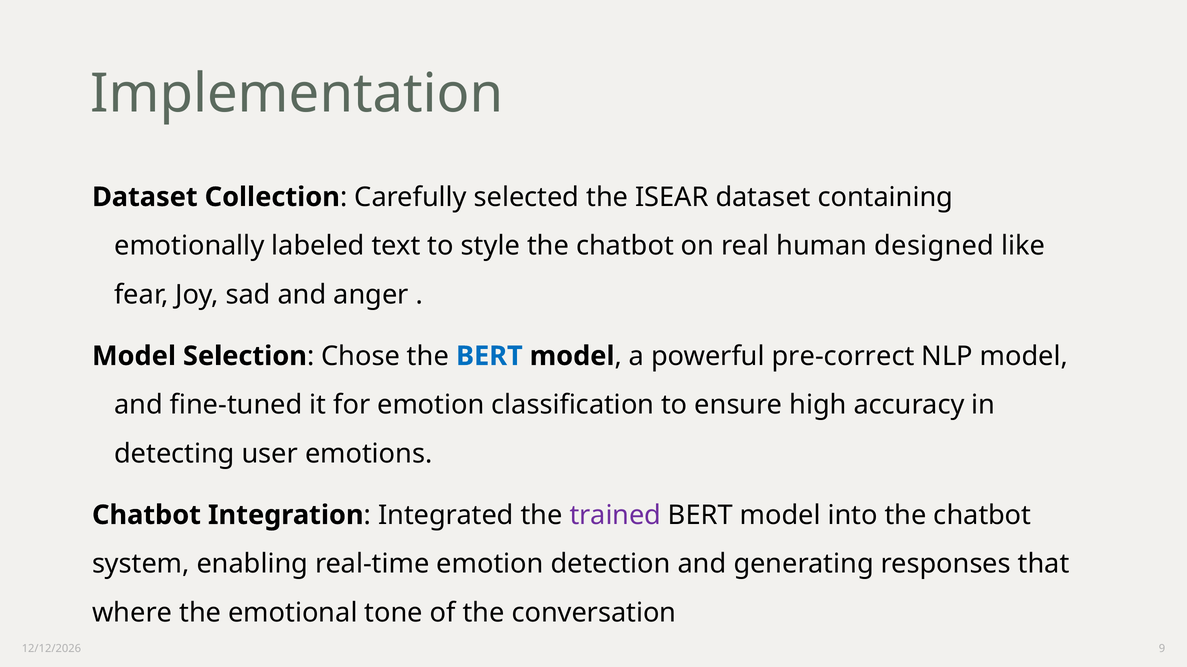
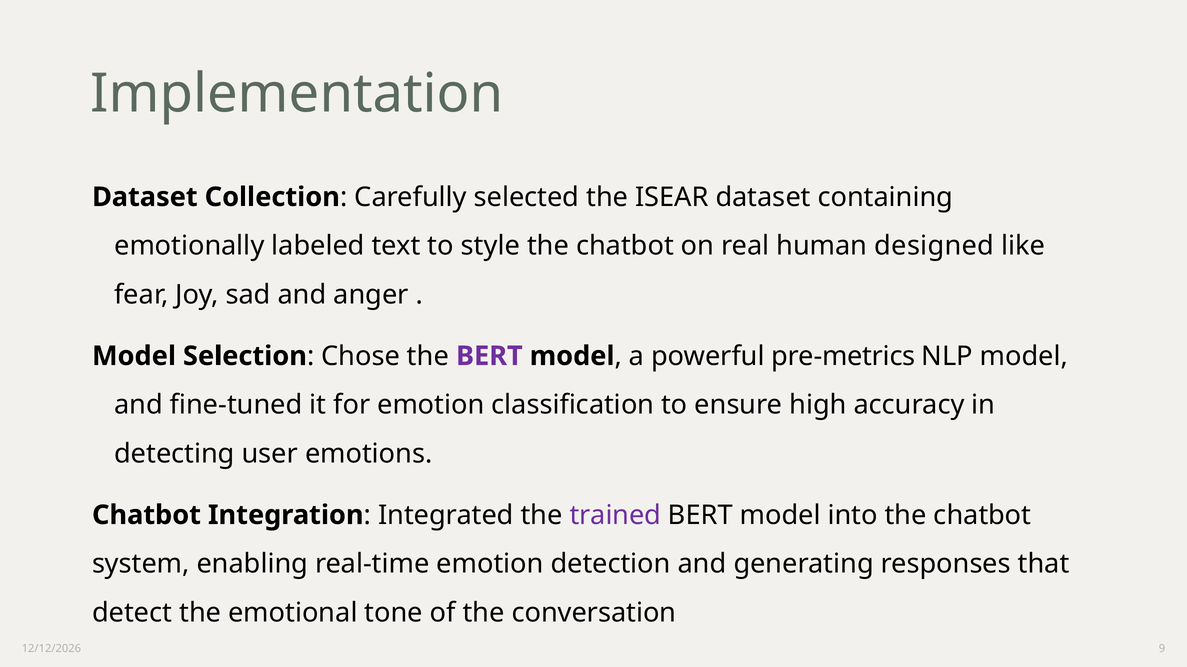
BERT at (489, 356) colour: blue -> purple
pre-correct: pre-correct -> pre-metrics
where: where -> detect
